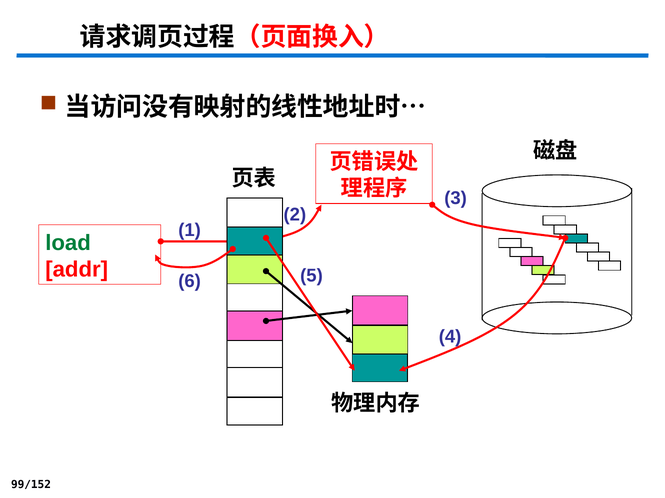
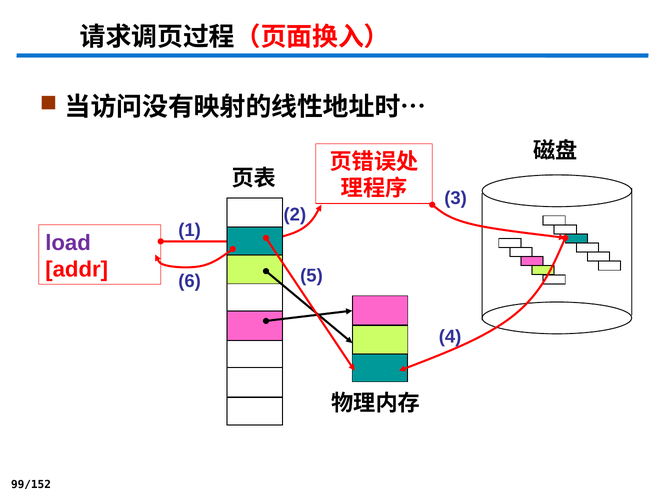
load colour: green -> purple
